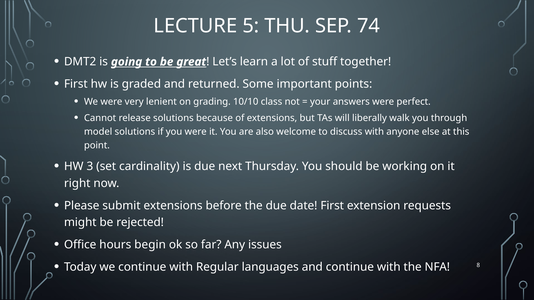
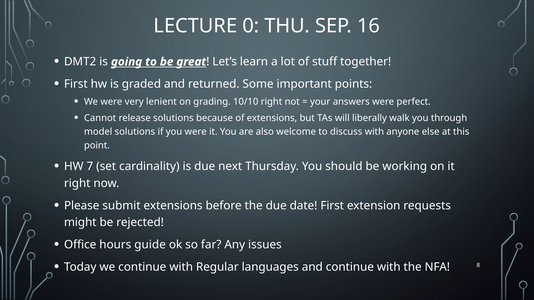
5: 5 -> 0
74: 74 -> 16
10/10 class: class -> right
3: 3 -> 7
begin: begin -> guide
